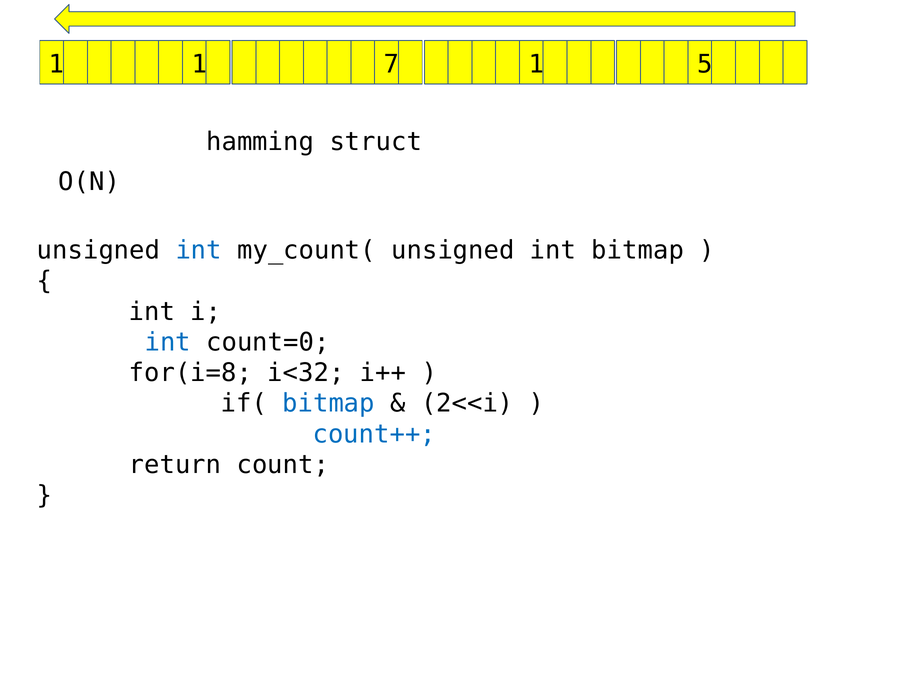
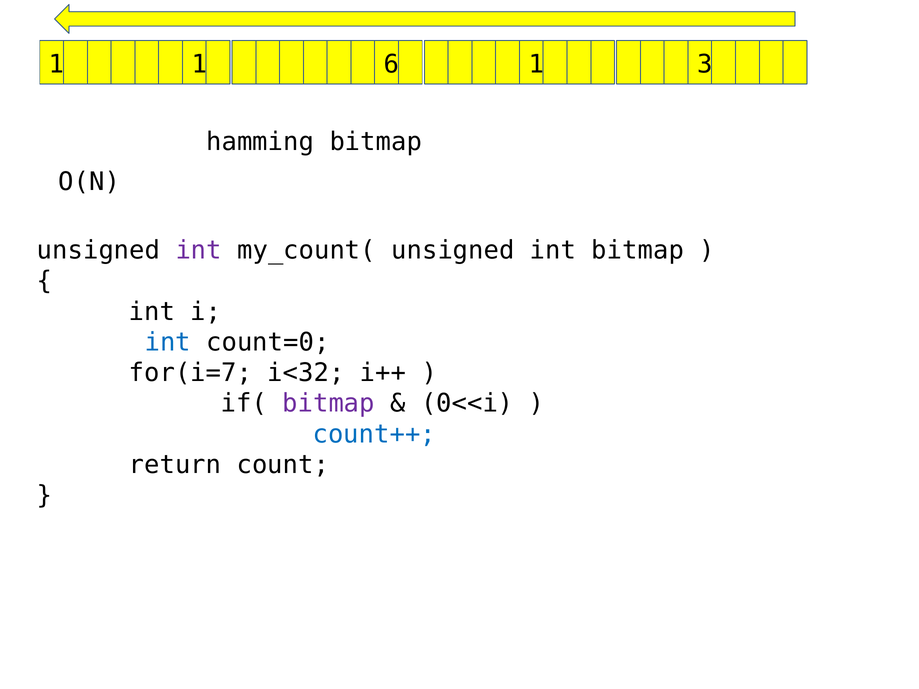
7: 7 -> 6
5: 5 -> 3
hamming struct: struct -> bitmap
int at (199, 250) colour: blue -> purple
for(i=8: for(i=8 -> for(i=7
bitmap at (329, 404) colour: blue -> purple
2<<i: 2<<i -> 0<<i
